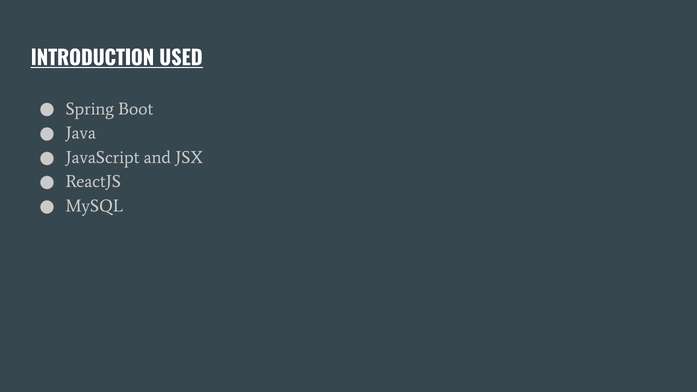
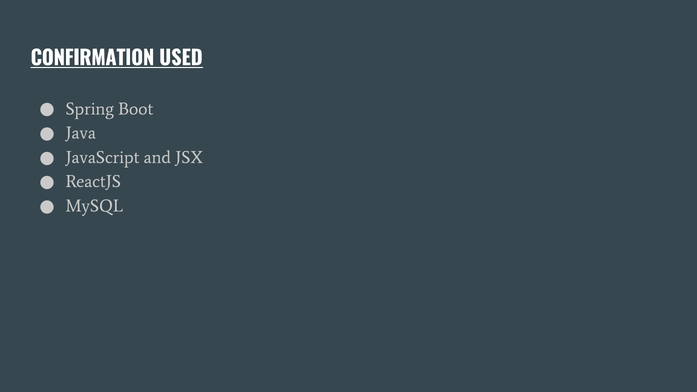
INTRODUCTION: INTRODUCTION -> CONFIRMATION
